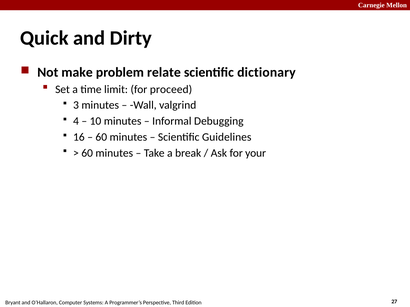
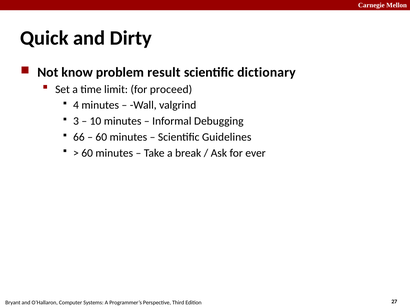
make: make -> know
relate: relate -> result
3: 3 -> 4
4: 4 -> 3
16: 16 -> 66
your: your -> ever
